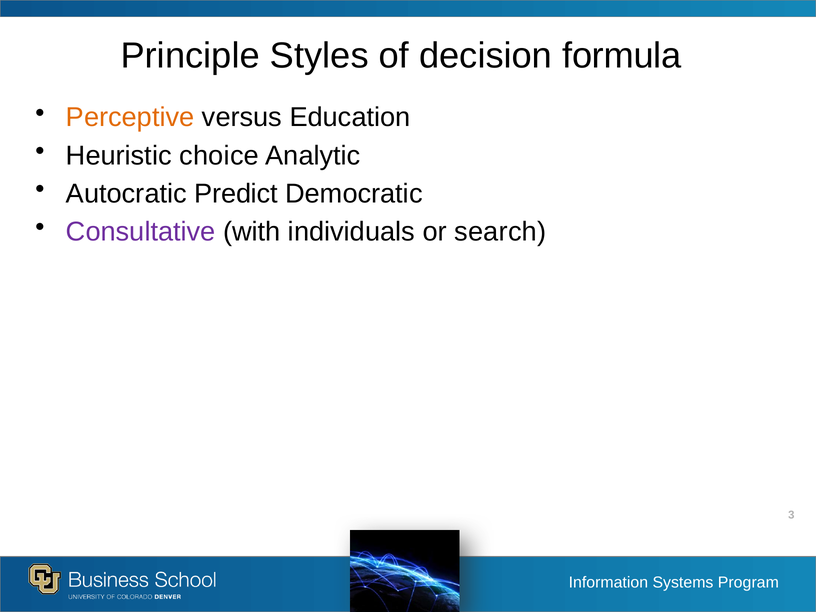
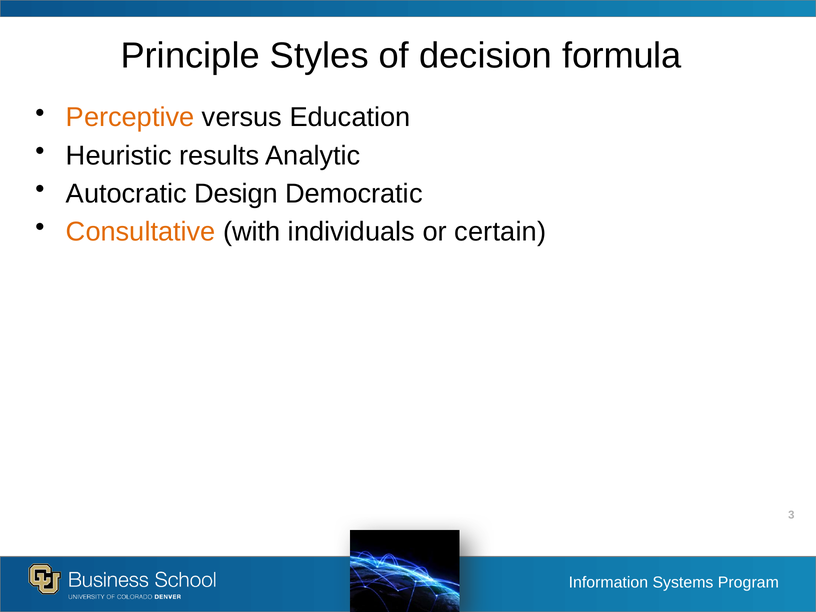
choice: choice -> results
Predict: Predict -> Design
Consultative colour: purple -> orange
search: search -> certain
